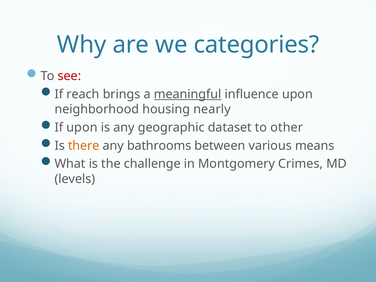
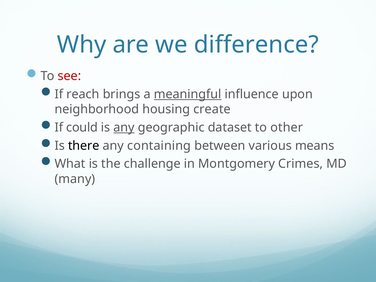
categories: categories -> difference
nearly: nearly -> create
If upon: upon -> could
any at (124, 127) underline: none -> present
there colour: orange -> black
bathrooms: bathrooms -> containing
levels: levels -> many
